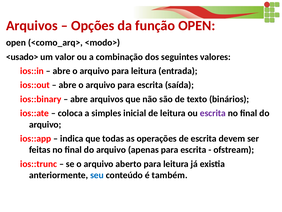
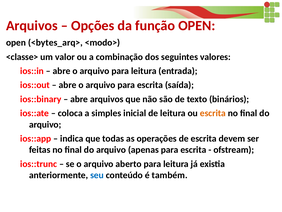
<como_arq>: <como_arq> -> <bytes_arq>
<usado>: <usado> -> <classe>
escrita at (213, 113) colour: purple -> orange
